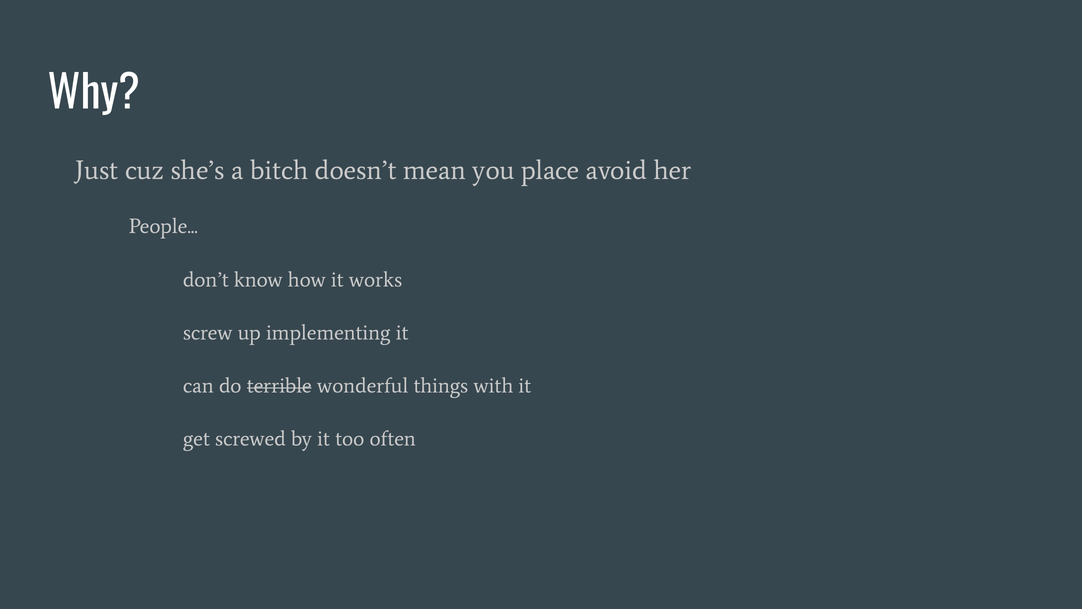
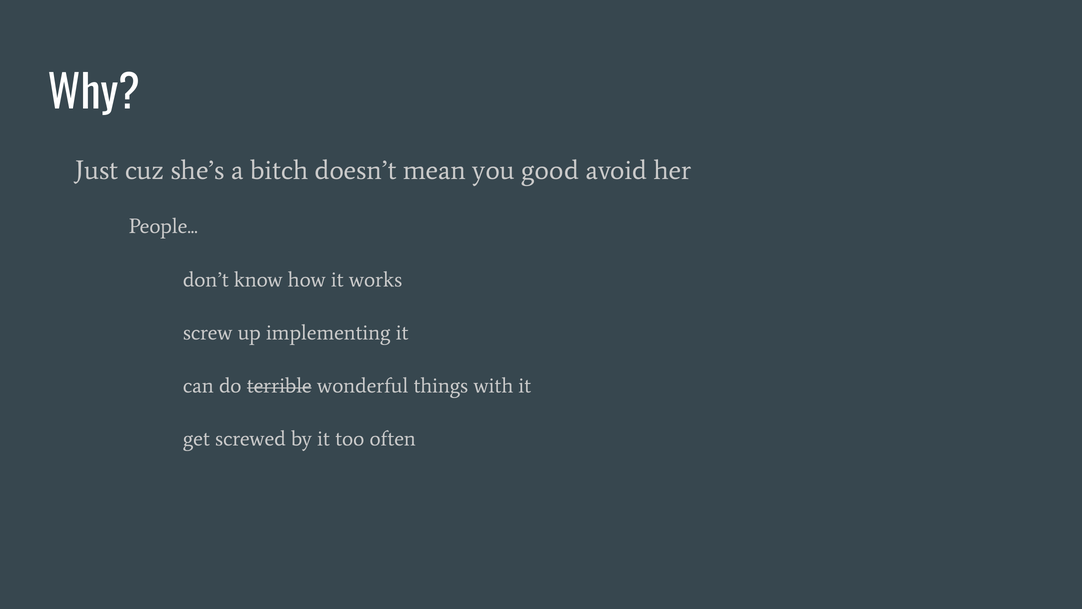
place: place -> good
